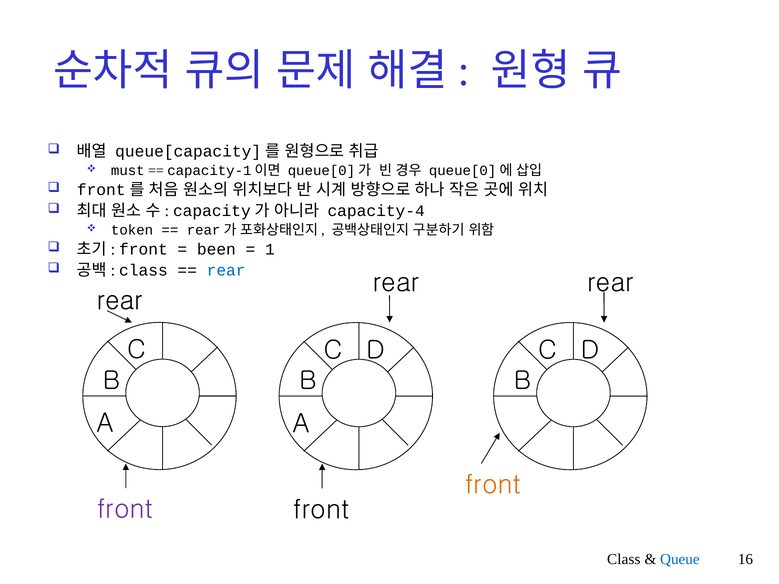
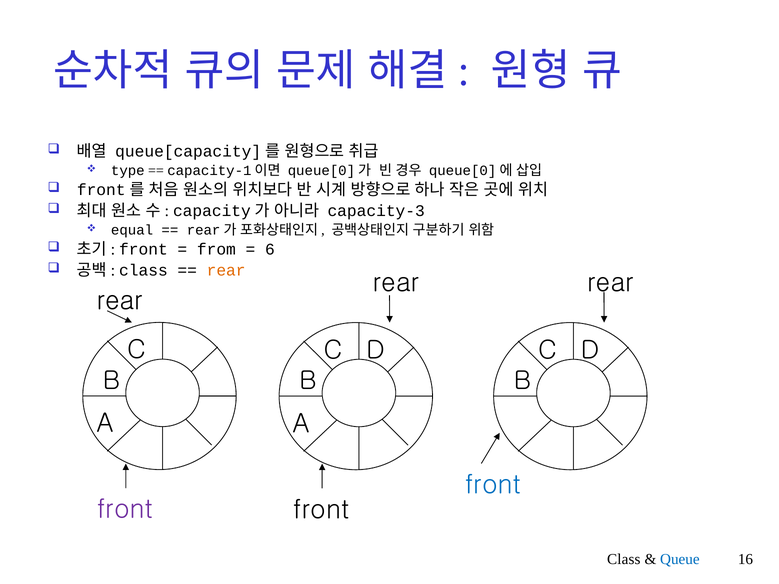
must: must -> type
capacity-4: capacity-4 -> capacity-3
token: token -> equal
been: been -> from
1: 1 -> 6
rear at (226, 271) colour: blue -> orange
front at (493, 485) colour: orange -> blue
